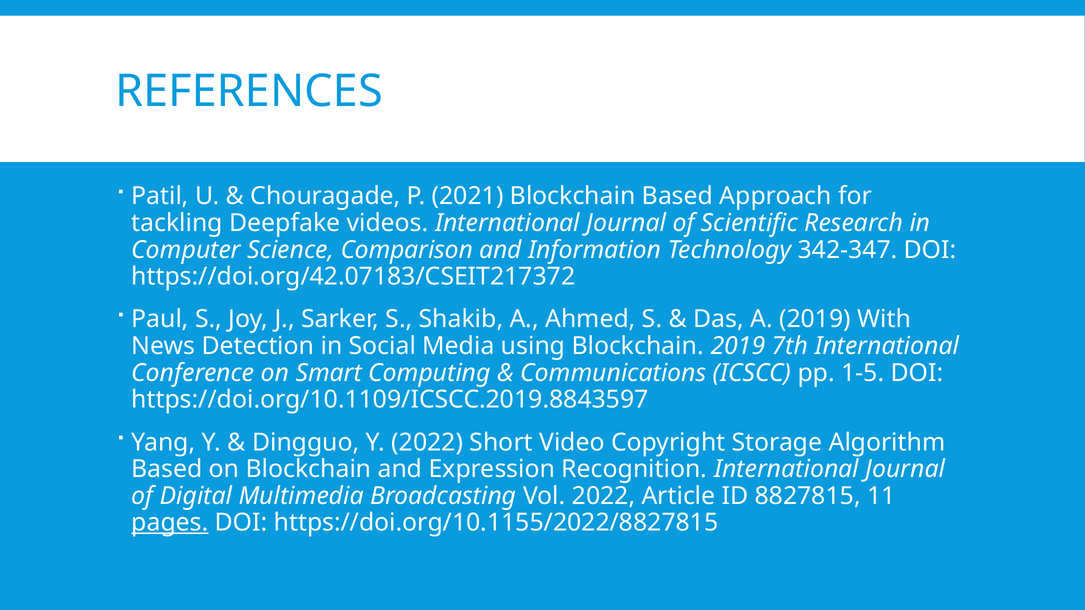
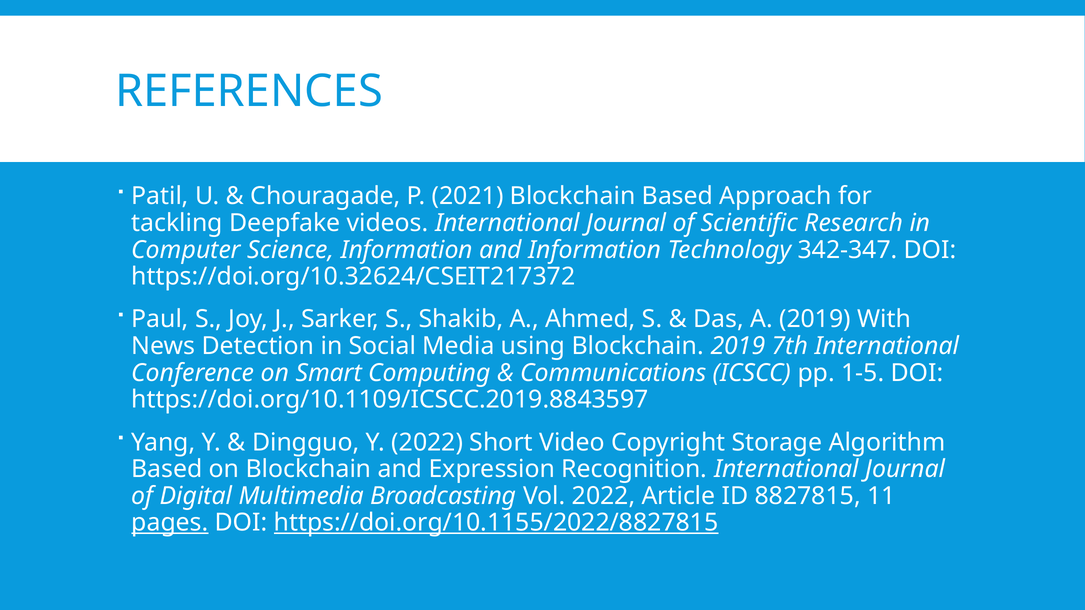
Science Comparison: Comparison -> Information
https://doi.org/42.07183/CSEIT217372: https://doi.org/42.07183/CSEIT217372 -> https://doi.org/10.32624/CSEIT217372
https://doi.org/10.1155/2022/8827815 underline: none -> present
